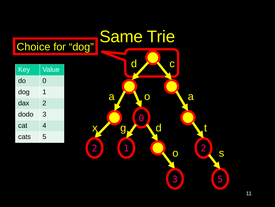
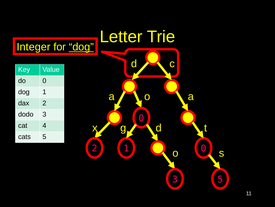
Same: Same -> Letter
Choice: Choice -> Integer
dog at (81, 47) underline: none -> present
o 2: 2 -> 0
